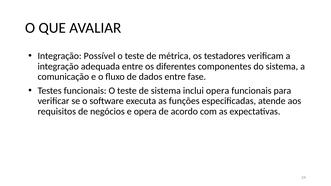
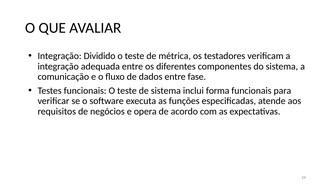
Possível: Possível -> Dividido
inclui opera: opera -> forma
